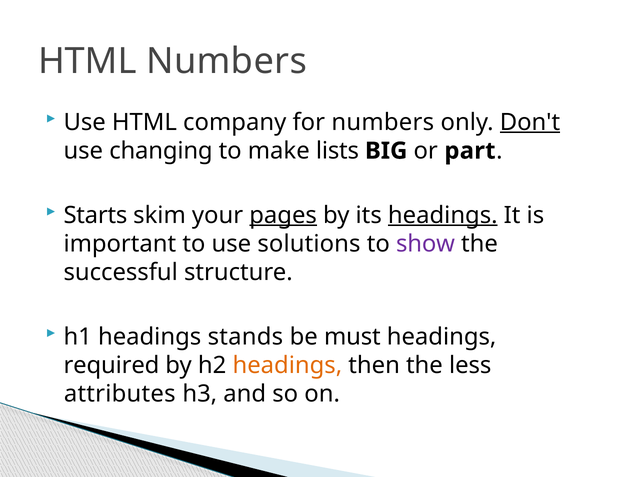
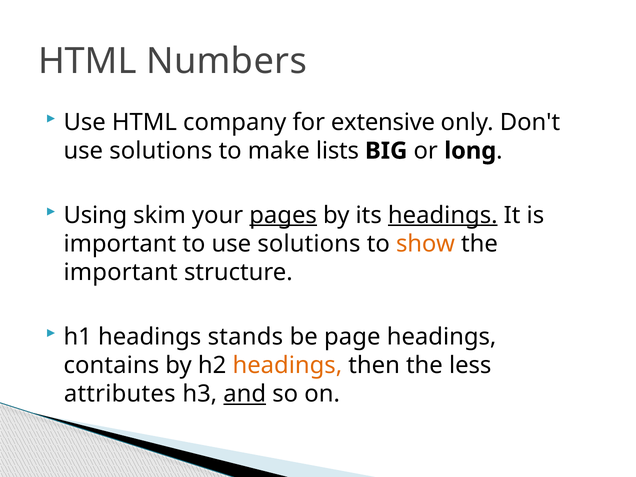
for numbers: numbers -> extensive
Don't underline: present -> none
changing at (161, 151): changing -> solutions
part: part -> long
Starts: Starts -> Using
show colour: purple -> orange
successful at (121, 272): successful -> important
must: must -> page
required: required -> contains
and underline: none -> present
